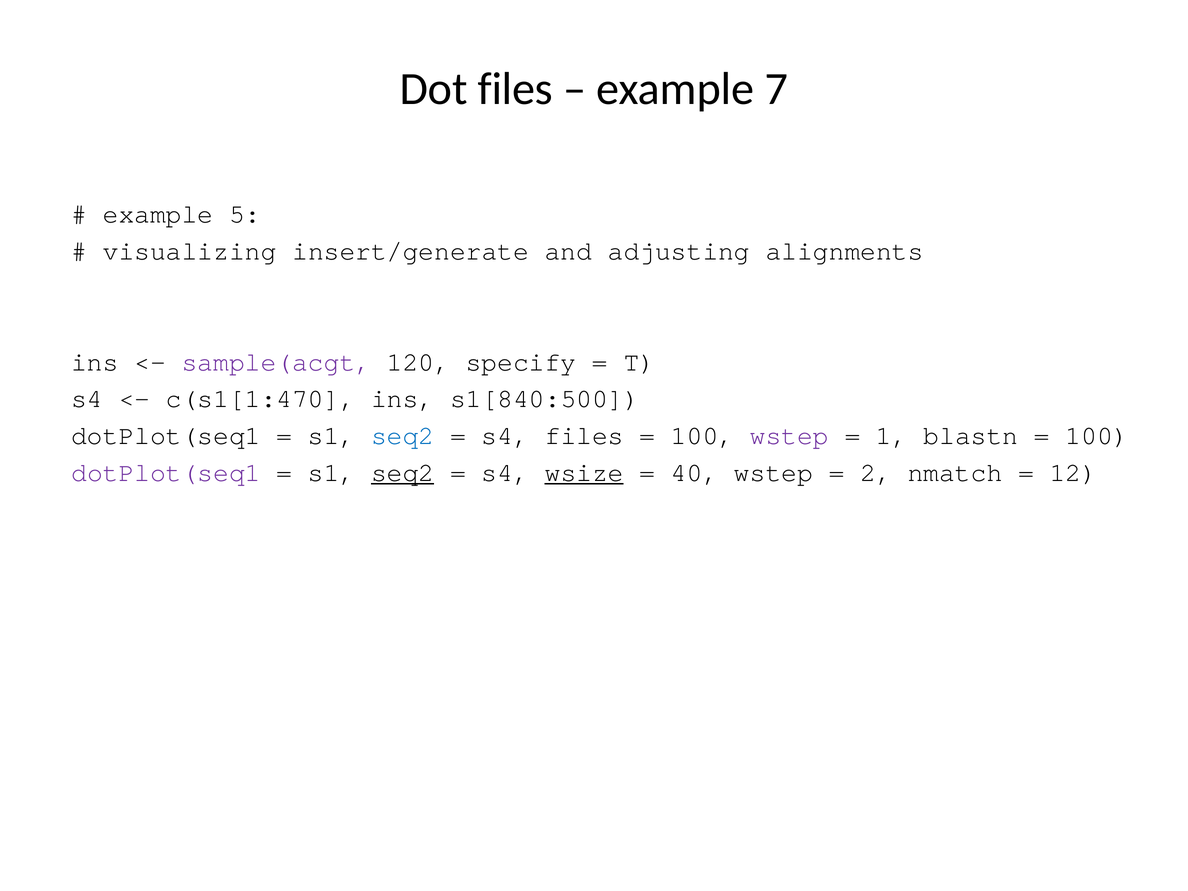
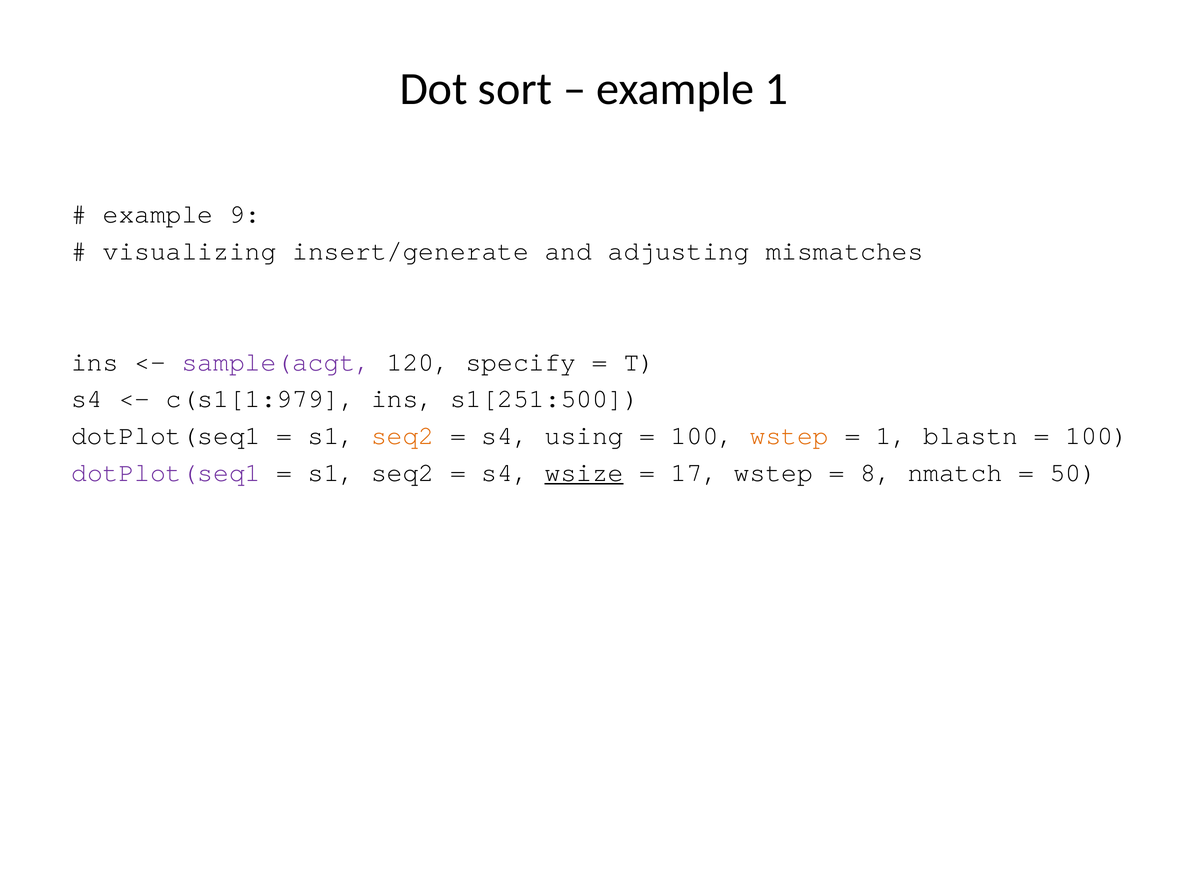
Dot files: files -> sort
example 7: 7 -> 1
5: 5 -> 9
alignments: alignments -> mismatches
c(s1[1:470: c(s1[1:470 -> c(s1[1:979
s1[840:500: s1[840:500 -> s1[251:500
seq2 at (403, 436) colour: blue -> orange
s4 files: files -> using
wstep at (789, 436) colour: purple -> orange
seq2 at (403, 473) underline: present -> none
40: 40 -> 17
2: 2 -> 8
12: 12 -> 50
